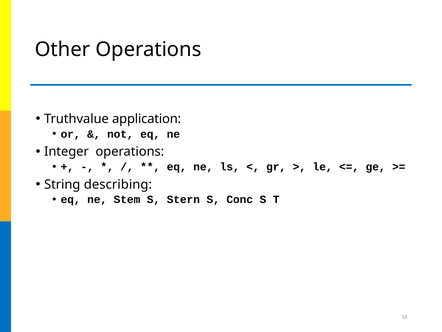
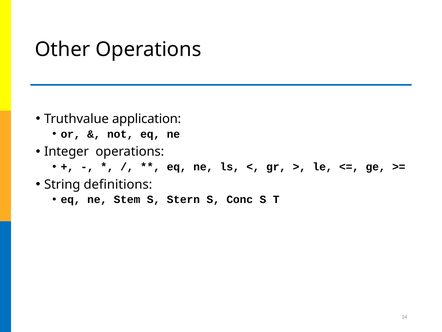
describing: describing -> definitions
